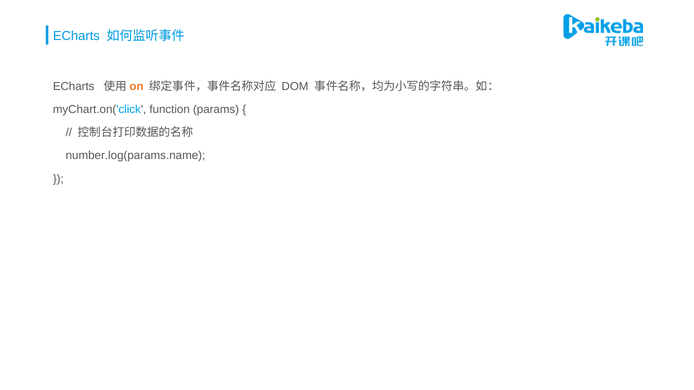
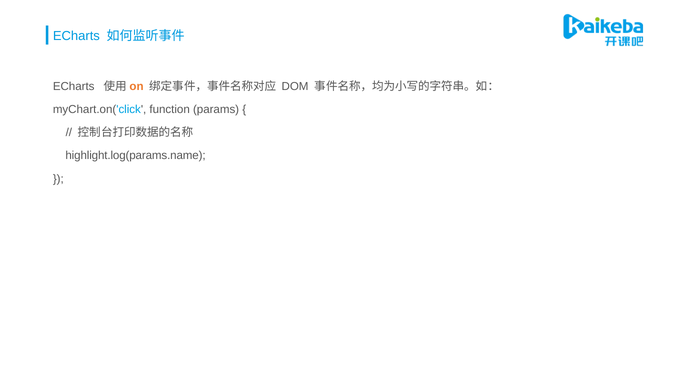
number.log(params.name: number.log(params.name -> highlight.log(params.name
